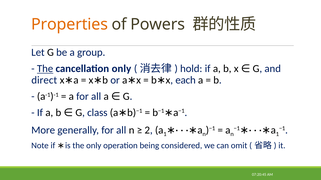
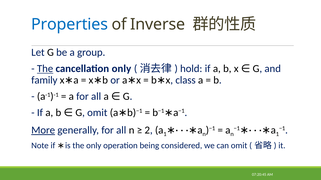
Properties colour: orange -> blue
Powers: Powers -> Inverse
each: each -> class
direct: direct -> family
class at (97, 113): class -> omit
More underline: none -> present
